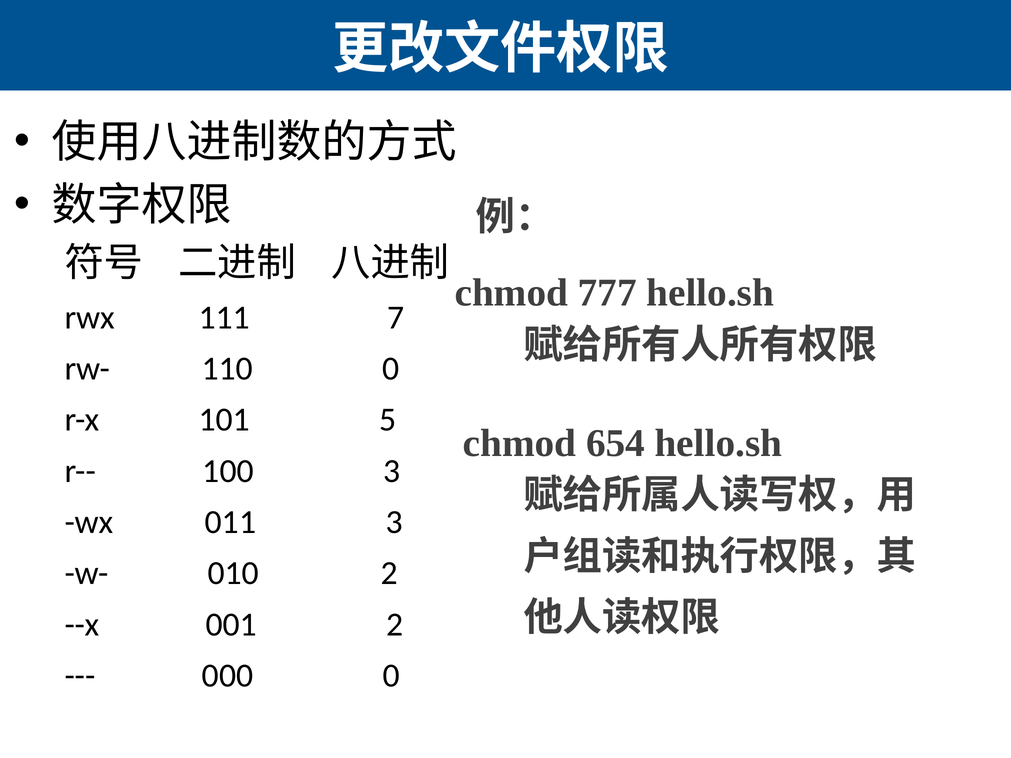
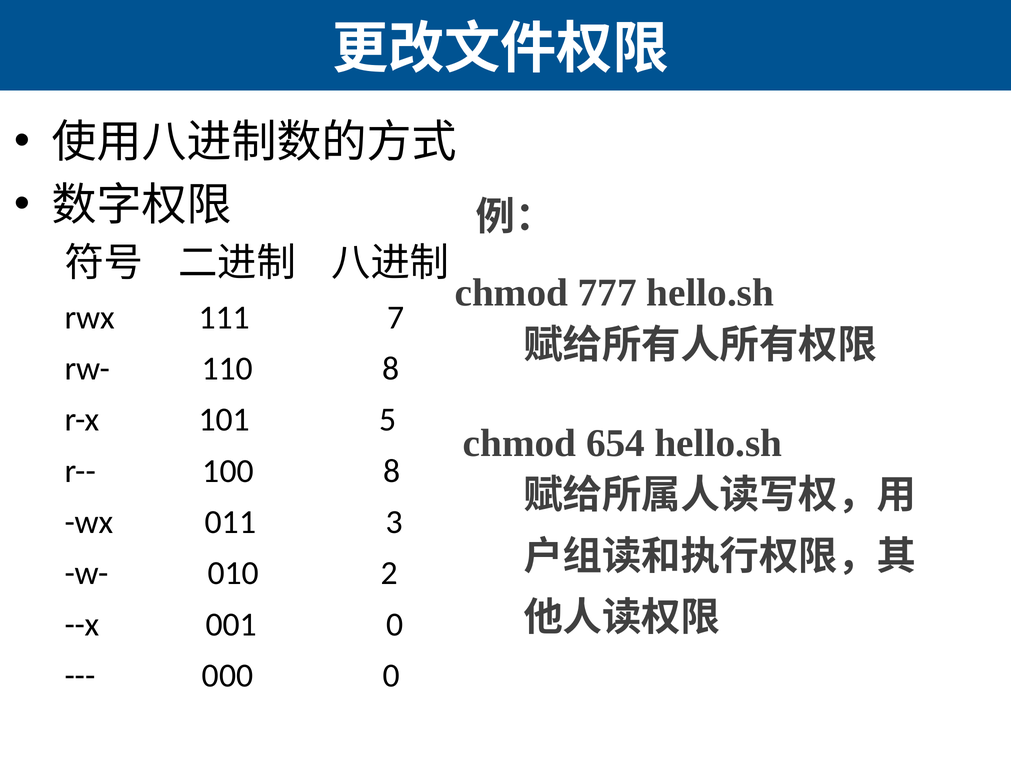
110 0: 0 -> 8
100 3: 3 -> 8
001 2: 2 -> 0
